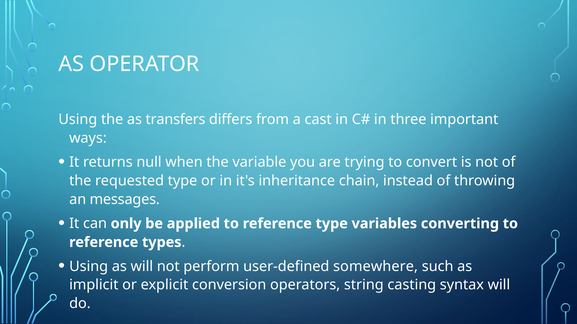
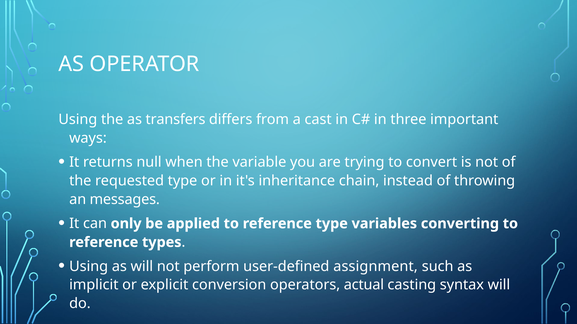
somewhere: somewhere -> assignment
string: string -> actual
